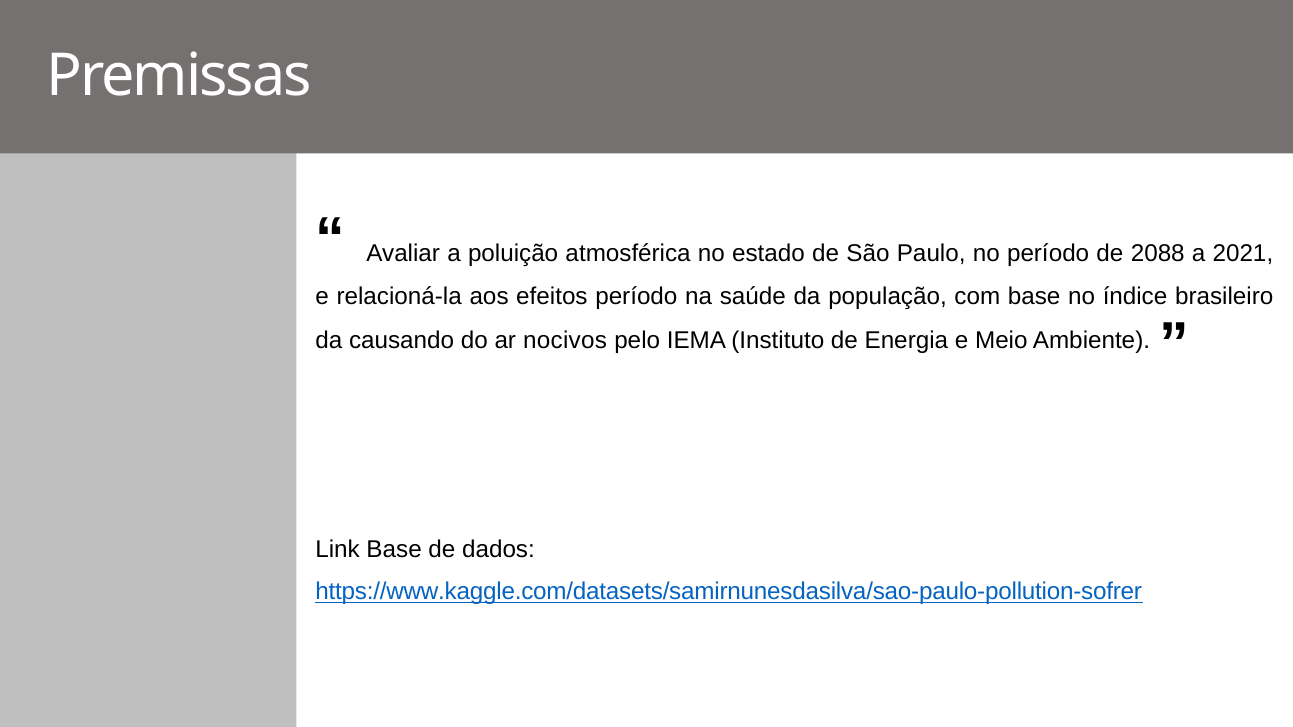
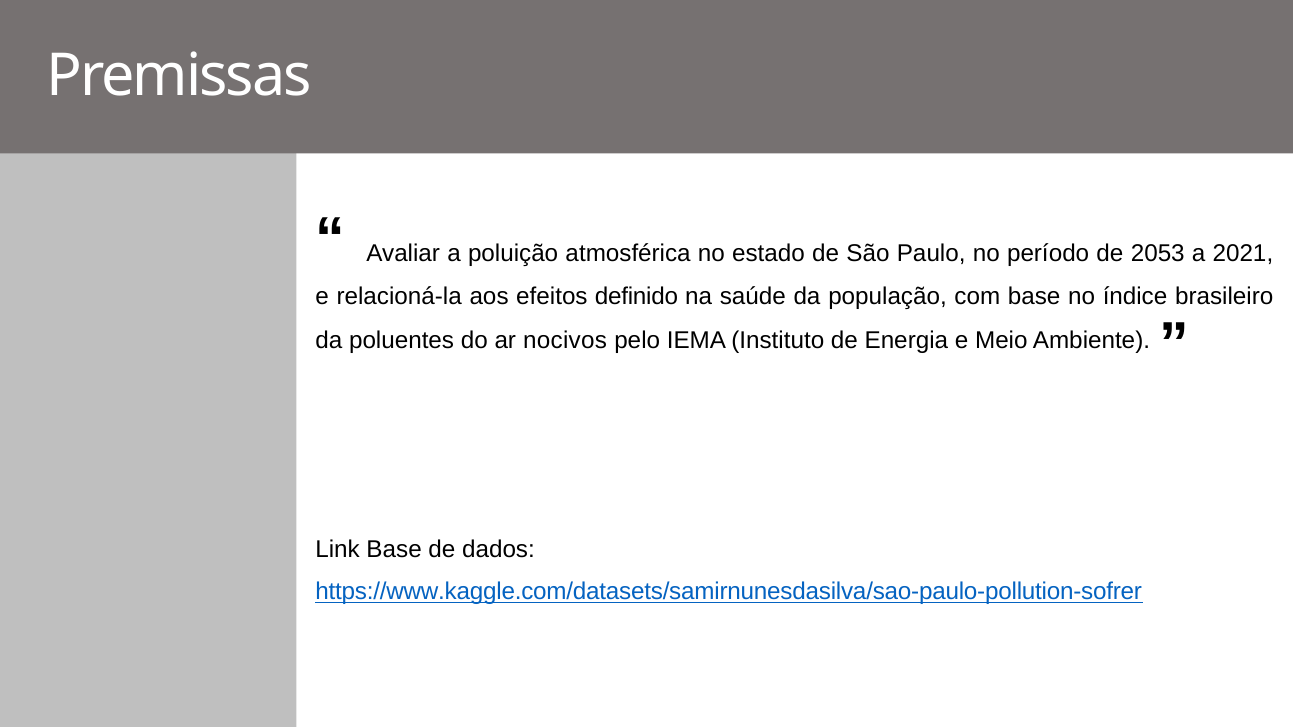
2088: 2088 -> 2053
efeitos período: período -> definido
causando: causando -> poluentes
